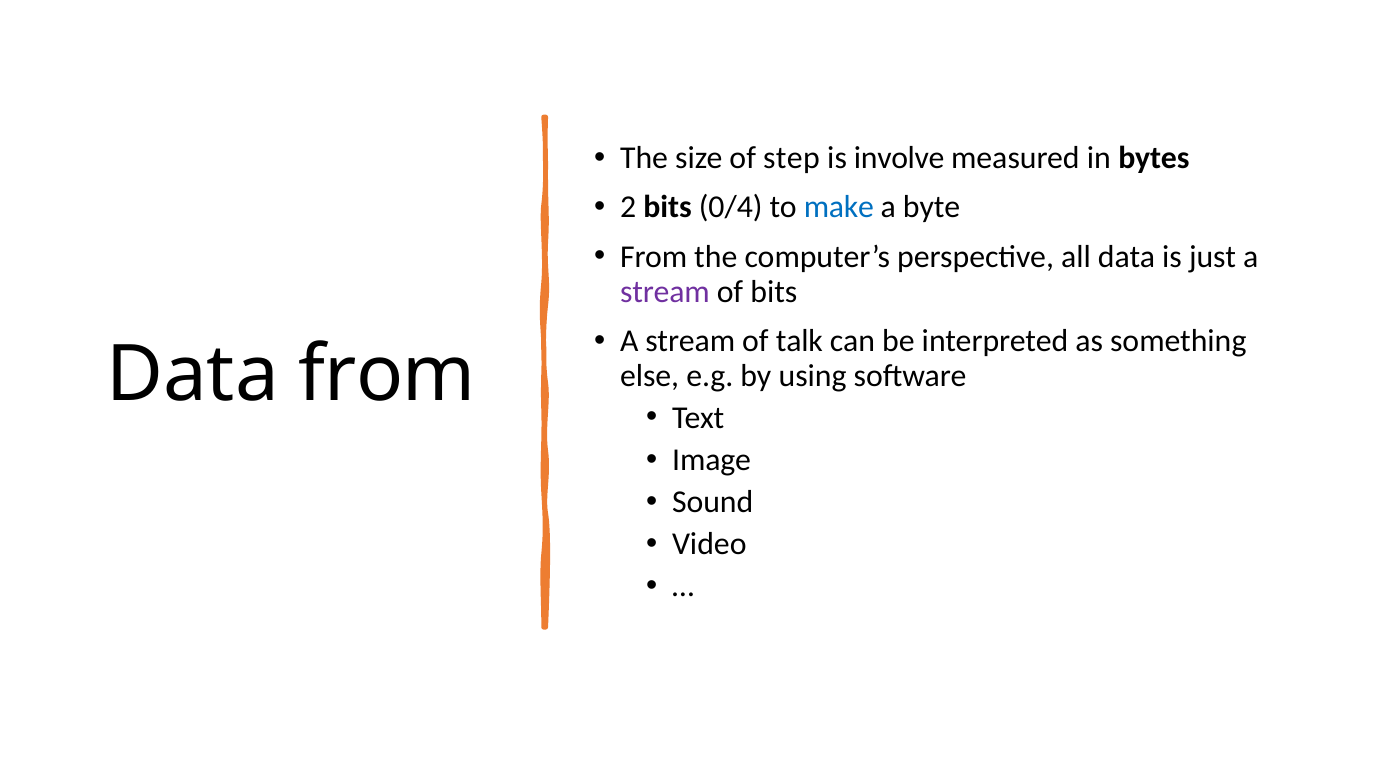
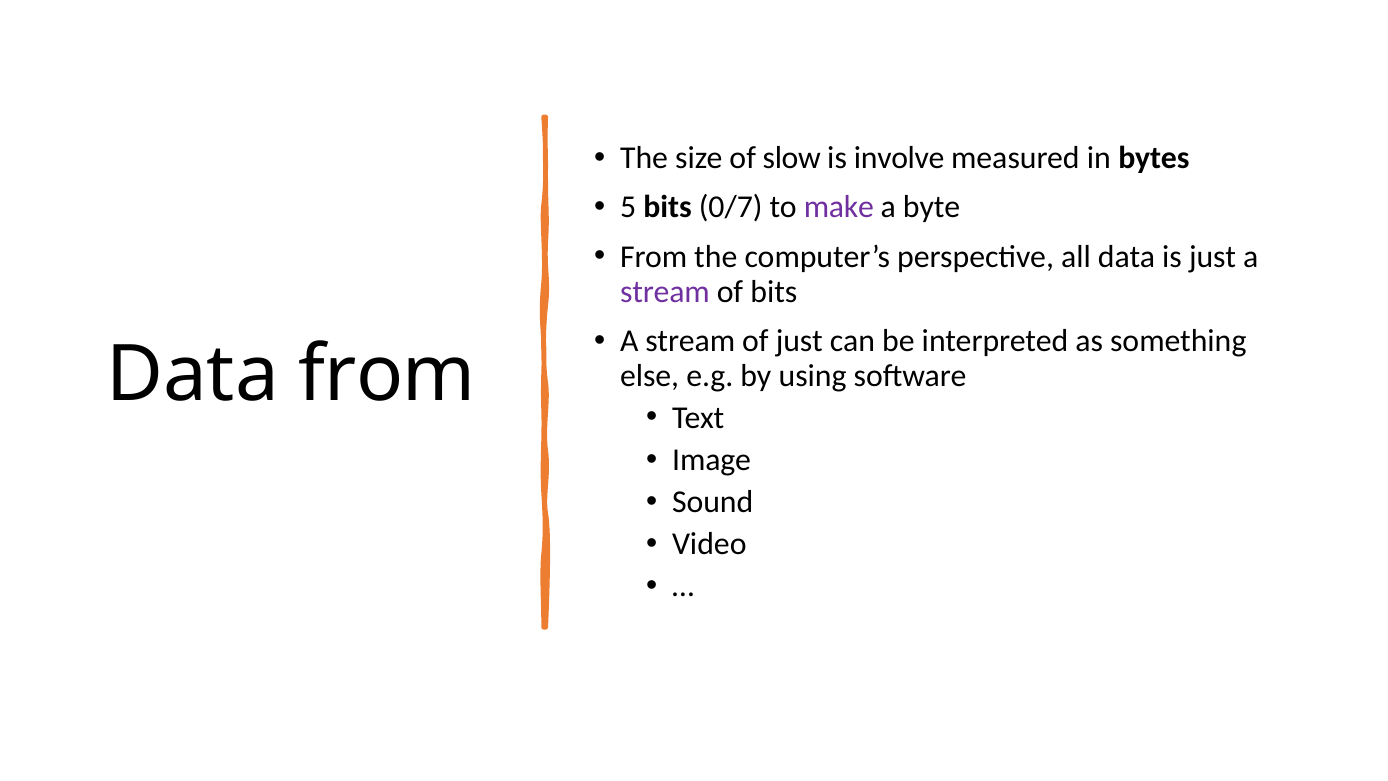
step: step -> slow
2: 2 -> 5
0/4: 0/4 -> 0/7
make colour: blue -> purple
of talk: talk -> just
